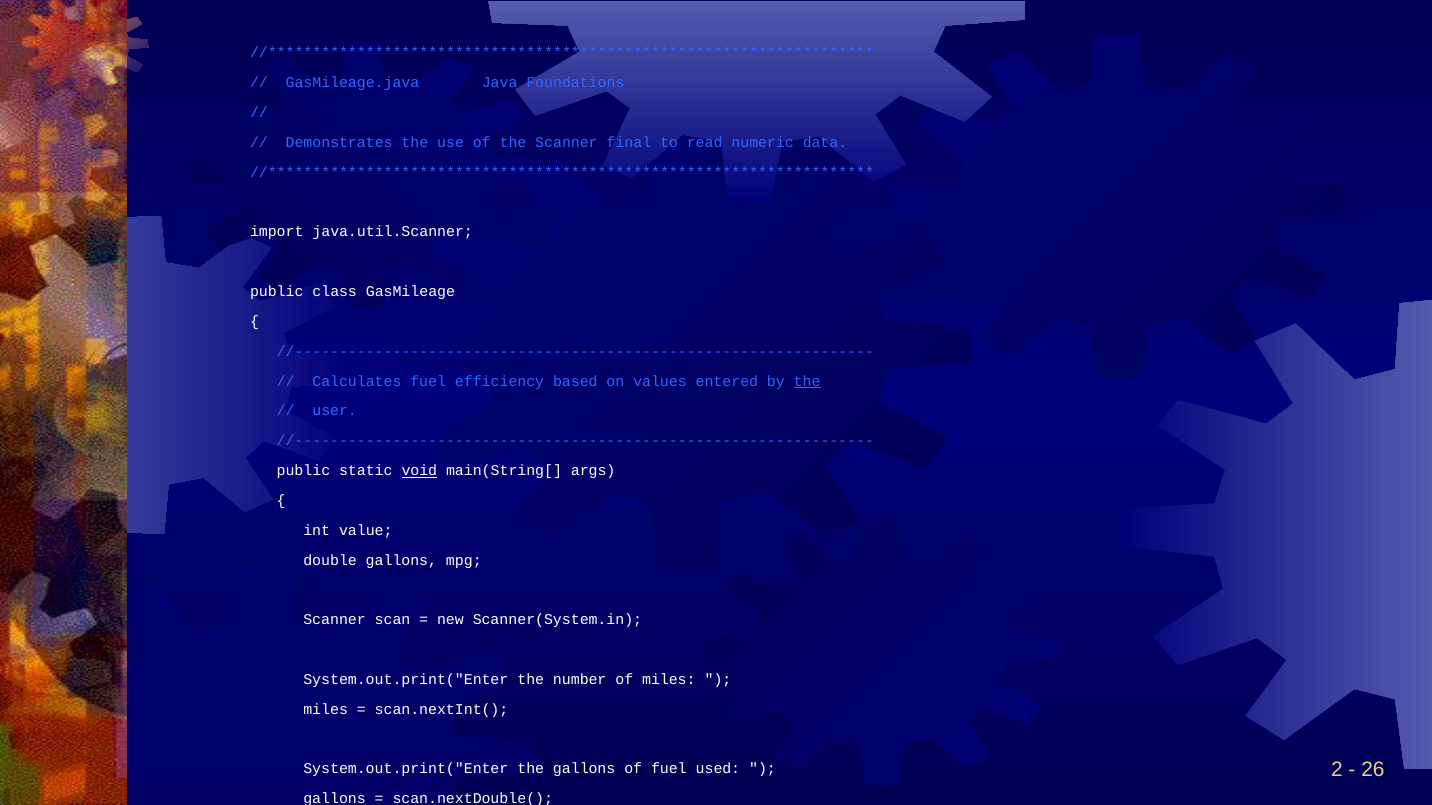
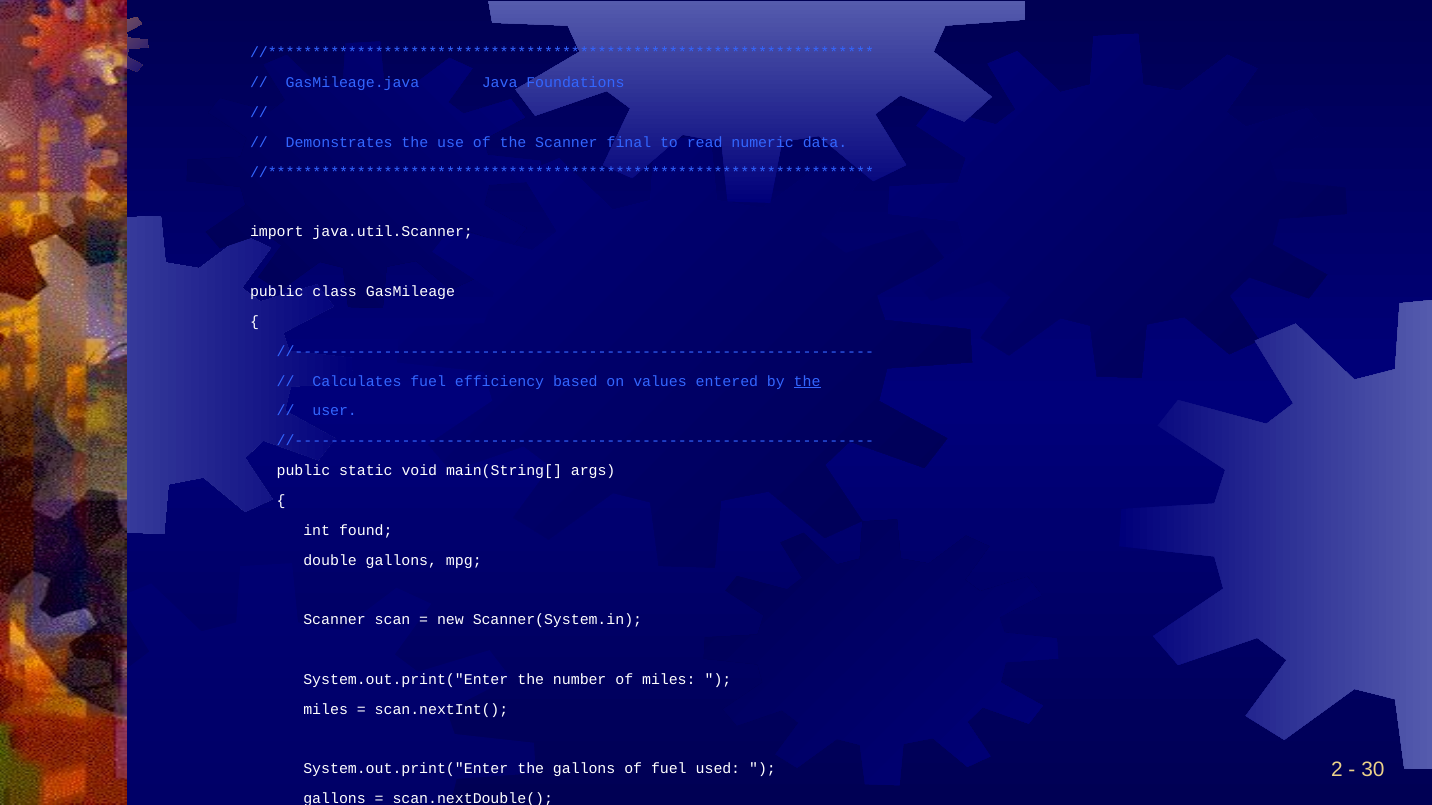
void underline: present -> none
value: value -> found
26: 26 -> 30
